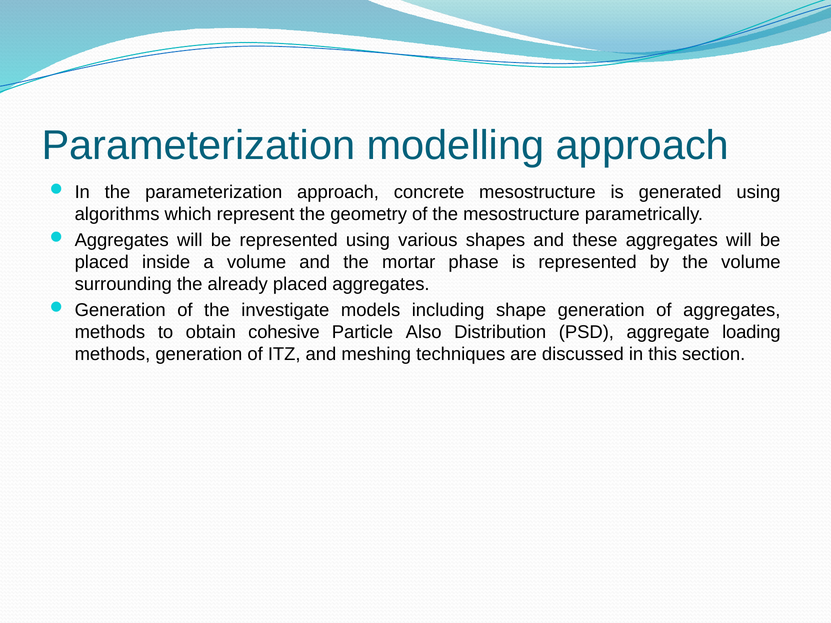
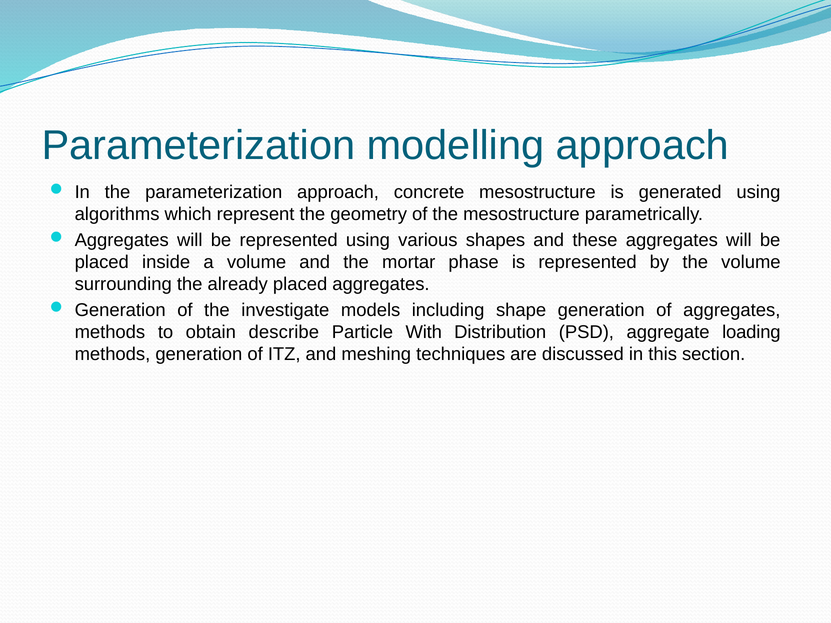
cohesive: cohesive -> describe
Also: Also -> With
